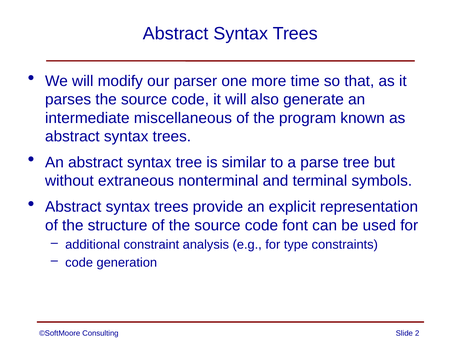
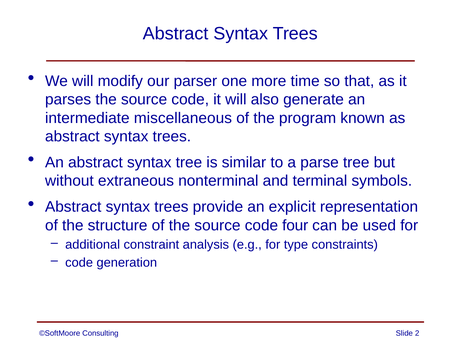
font: font -> four
